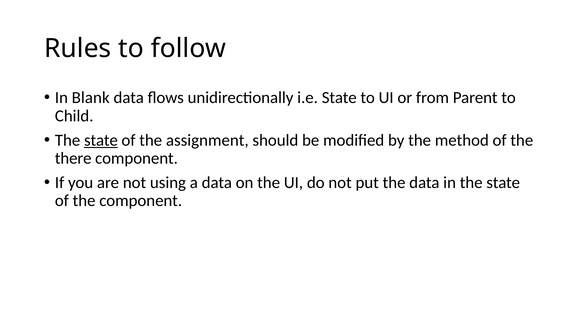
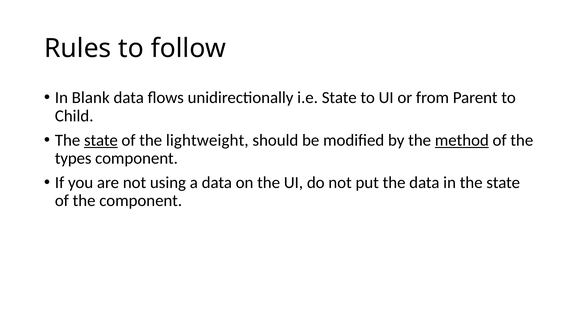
assignment: assignment -> lightweight
method underline: none -> present
there: there -> types
